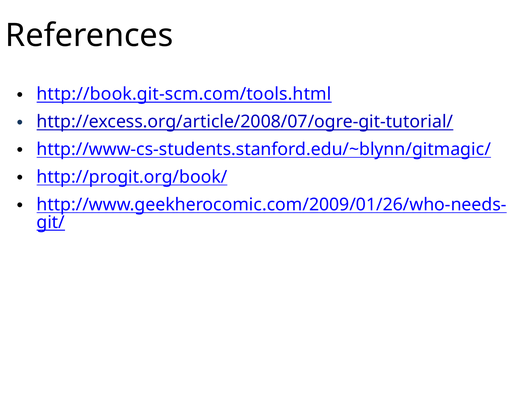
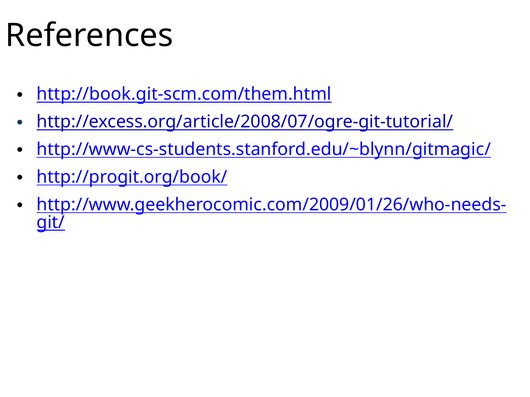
http://book.git-scm.com/tools.html: http://book.git-scm.com/tools.html -> http://book.git-scm.com/them.html
